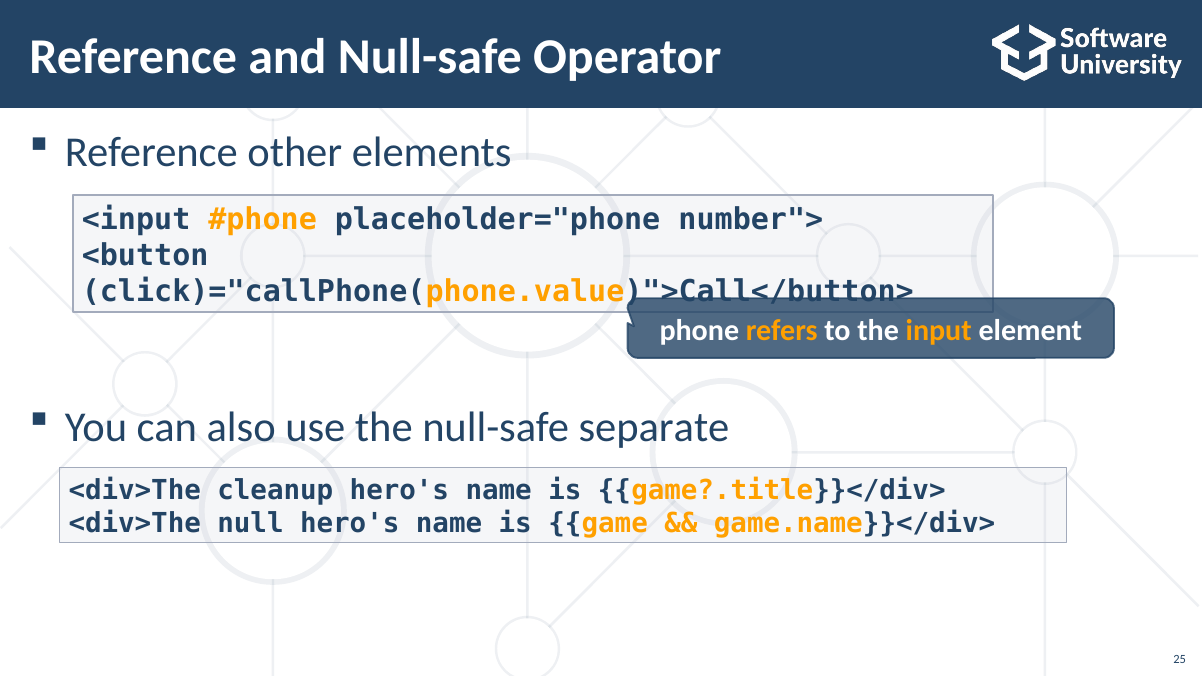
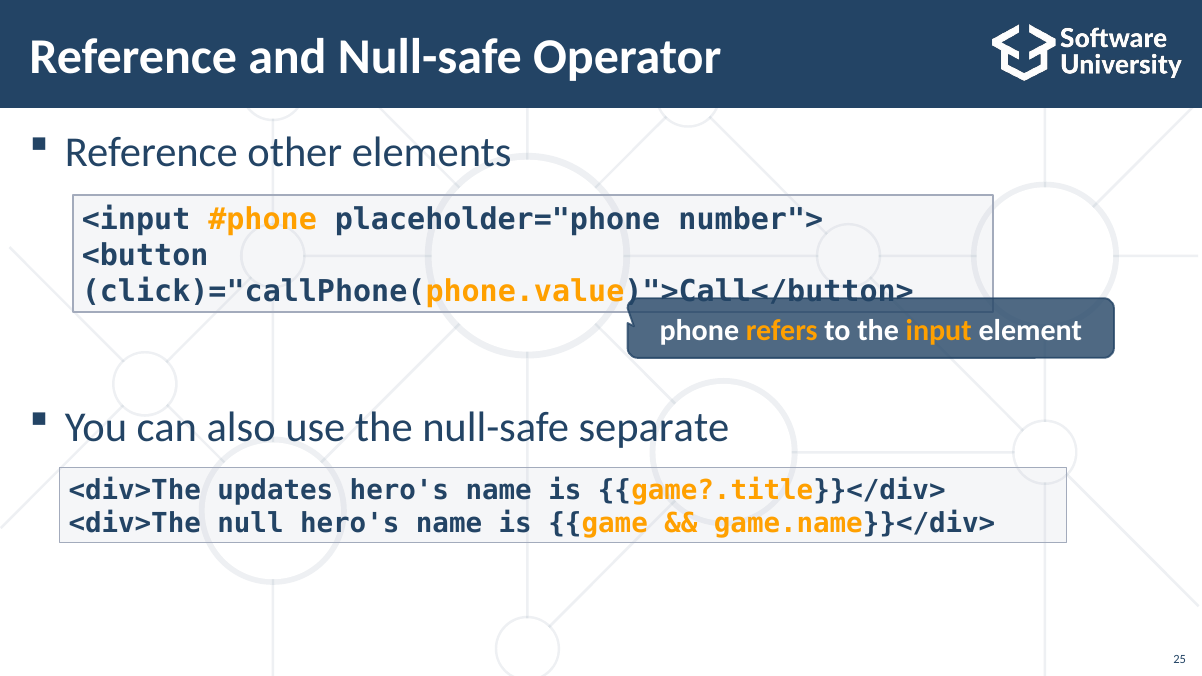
cleanup: cleanup -> updates
